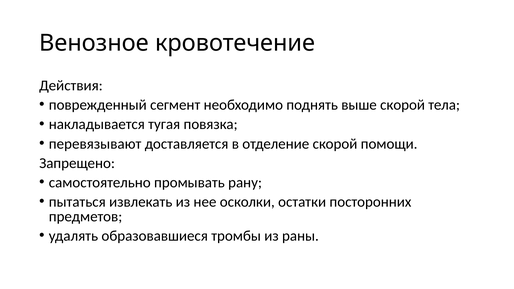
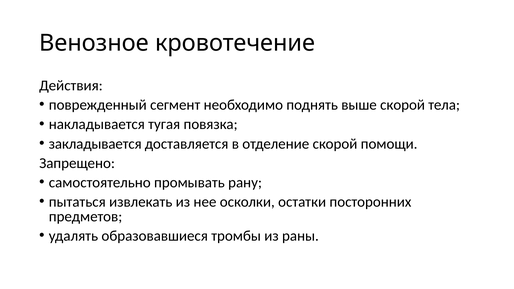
перевязывают: перевязывают -> закладывается
